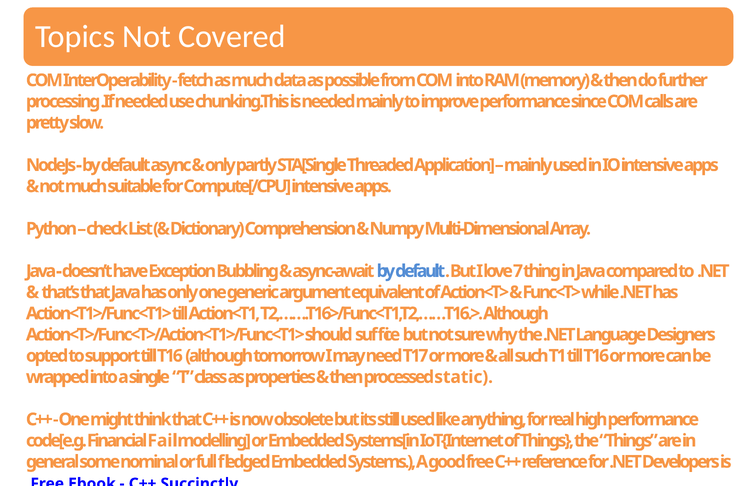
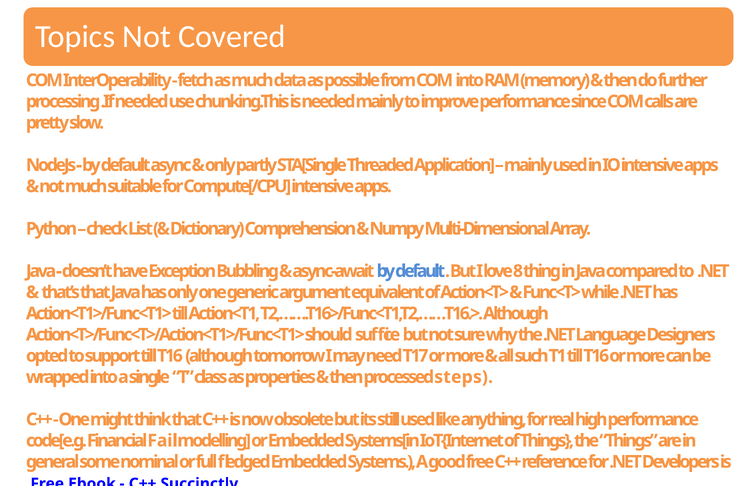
7: 7 -> 8
static: static -> steps
